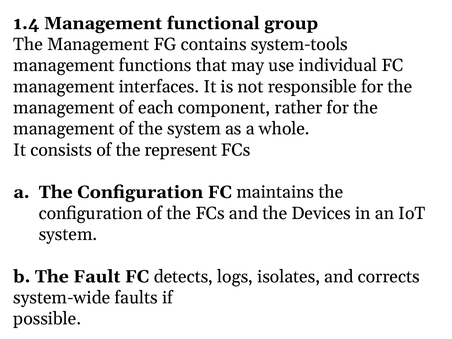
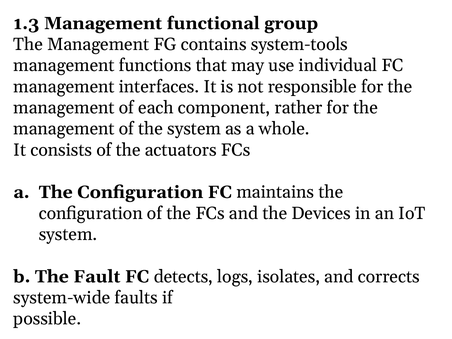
1.4: 1.4 -> 1.3
represent: represent -> actuators
